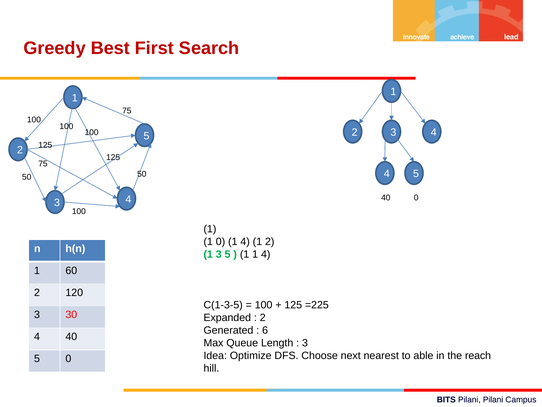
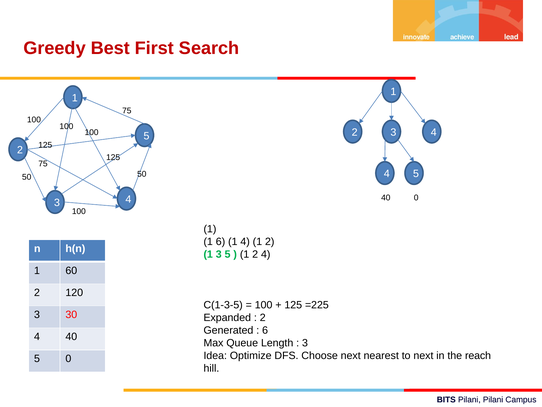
1 0: 0 -> 6
1 at (255, 254): 1 -> 2
to able: able -> next
